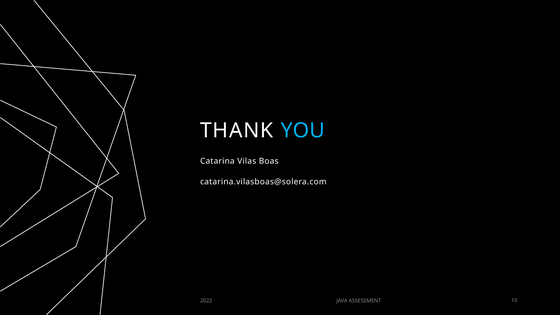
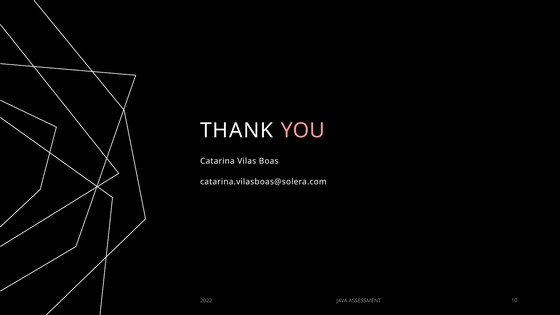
YOU colour: light blue -> pink
